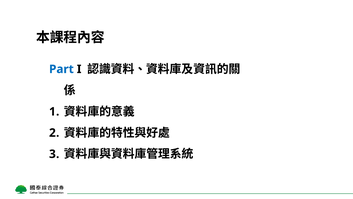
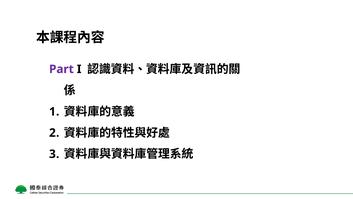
Part colour: blue -> purple
